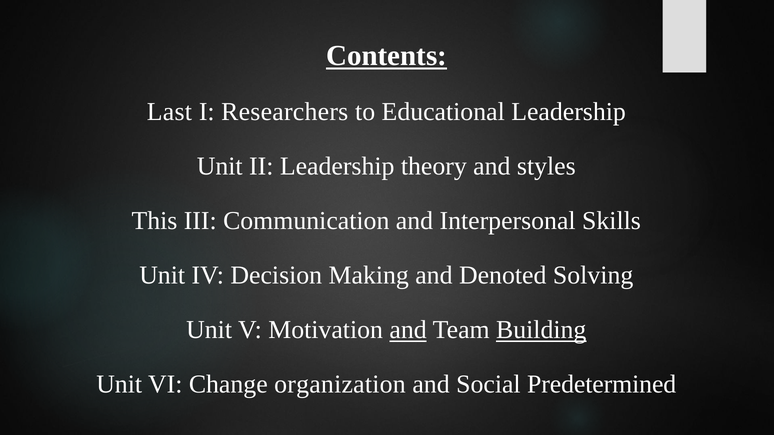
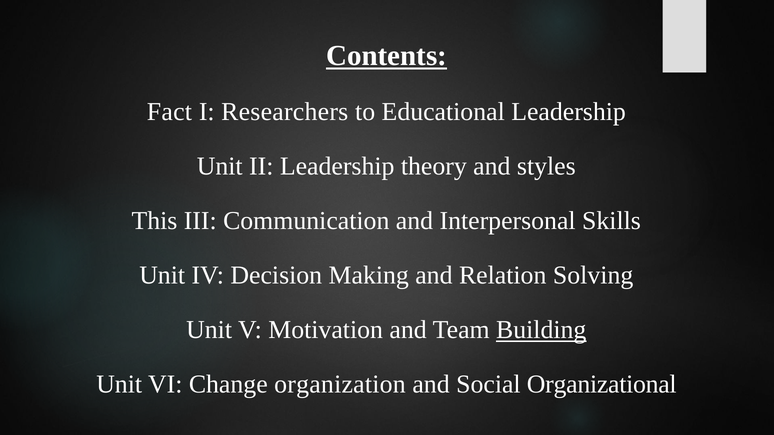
Last: Last -> Fact
Denoted: Denoted -> Relation
and at (408, 330) underline: present -> none
Predetermined: Predetermined -> Organizational
